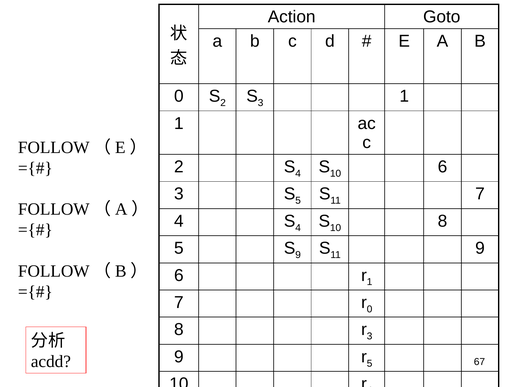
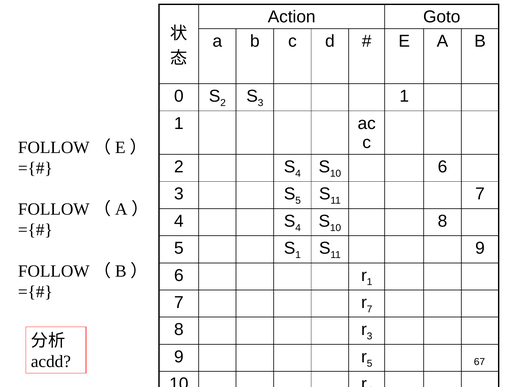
9 at (298, 255): 9 -> 1
0 at (370, 309): 0 -> 7
